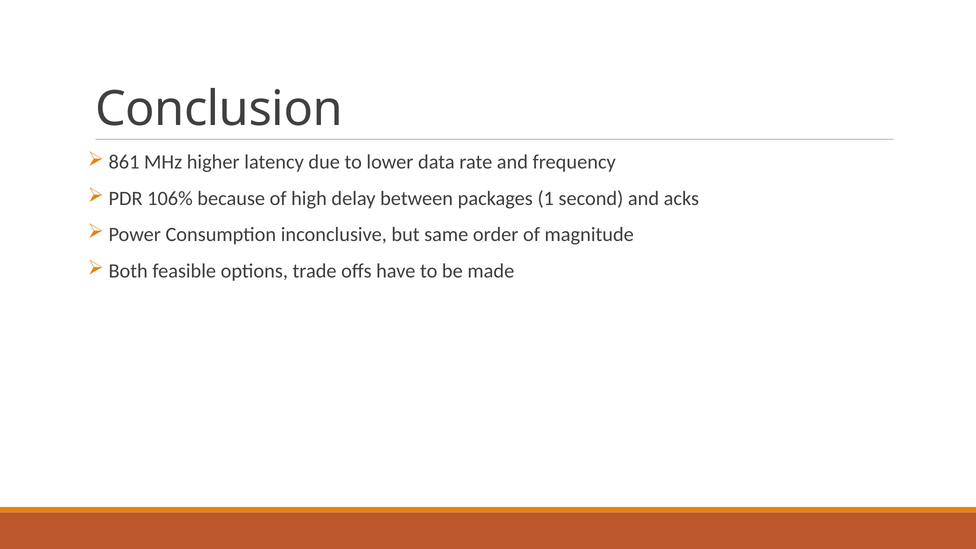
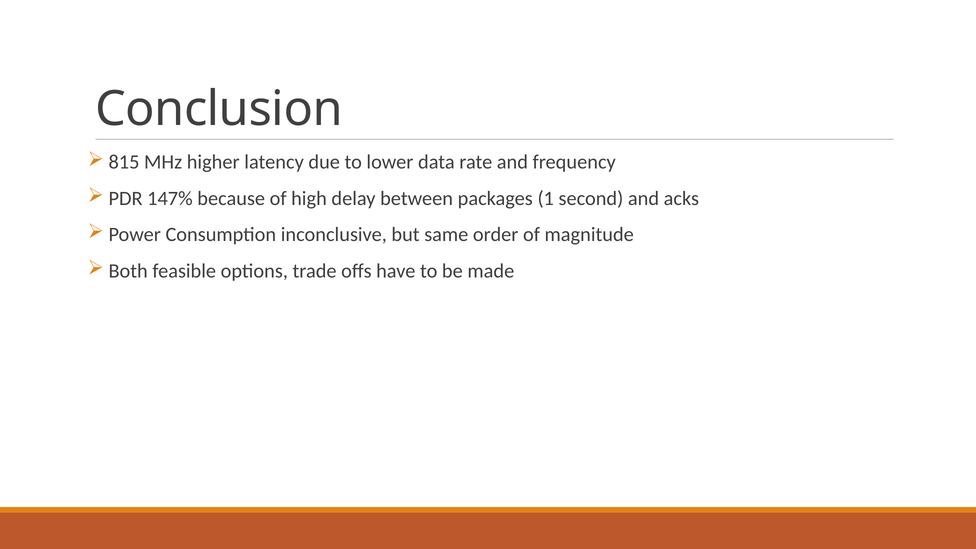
861: 861 -> 815
106%: 106% -> 147%
